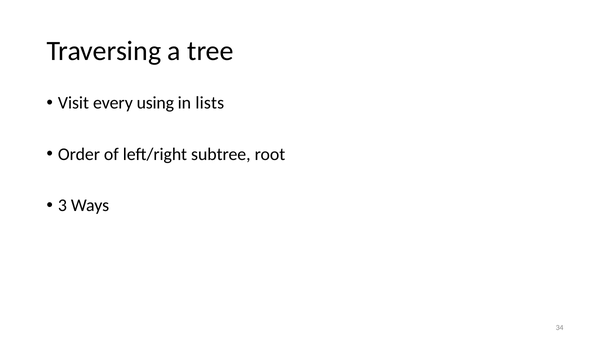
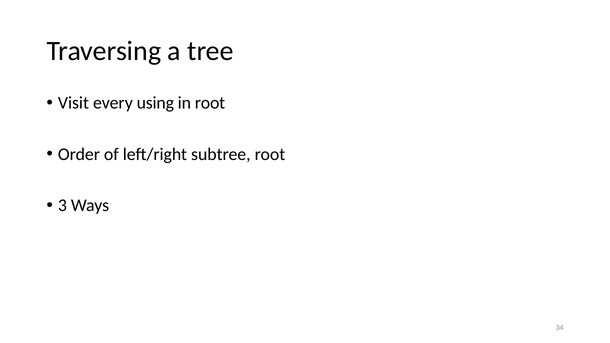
in lists: lists -> root
